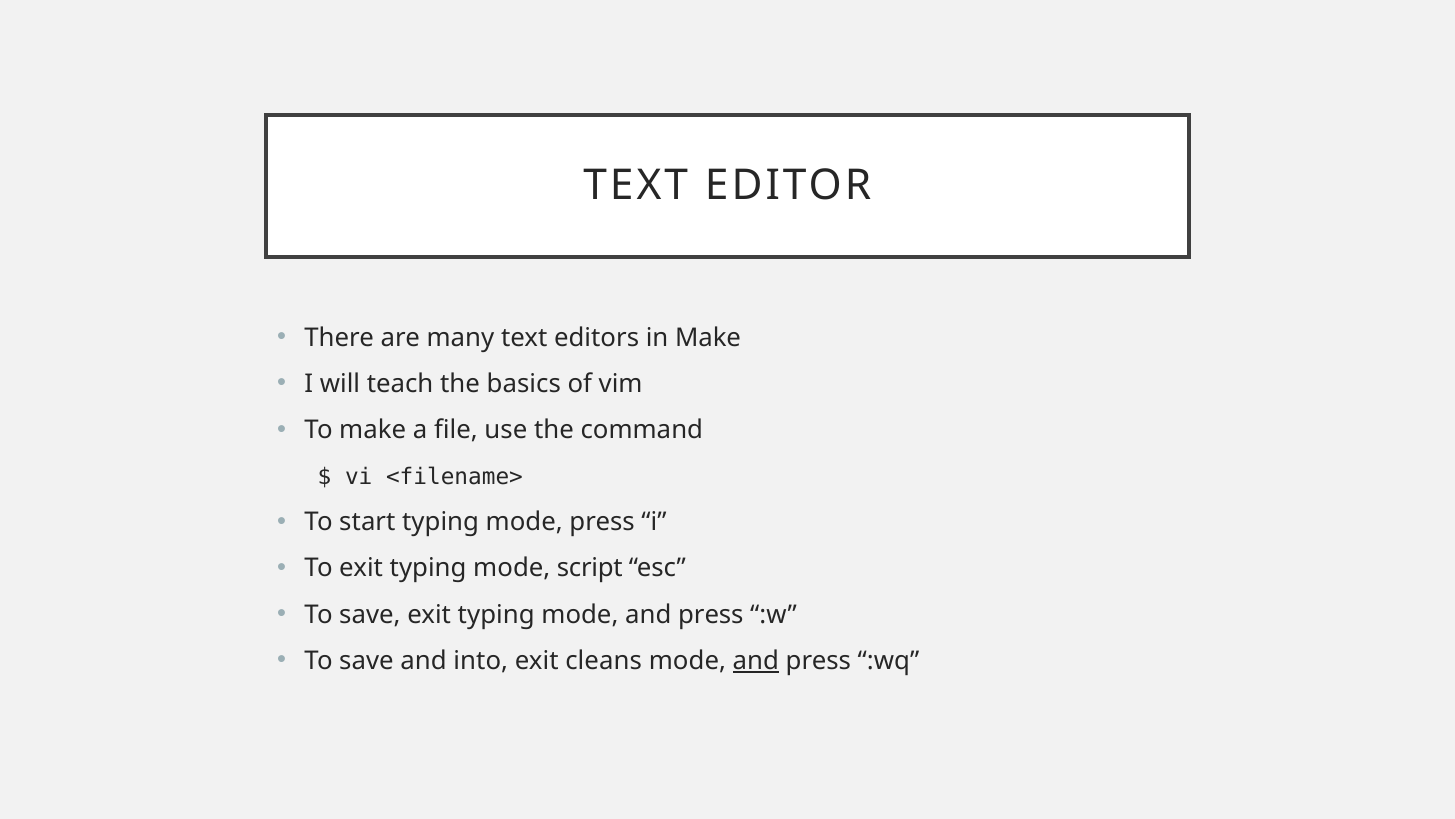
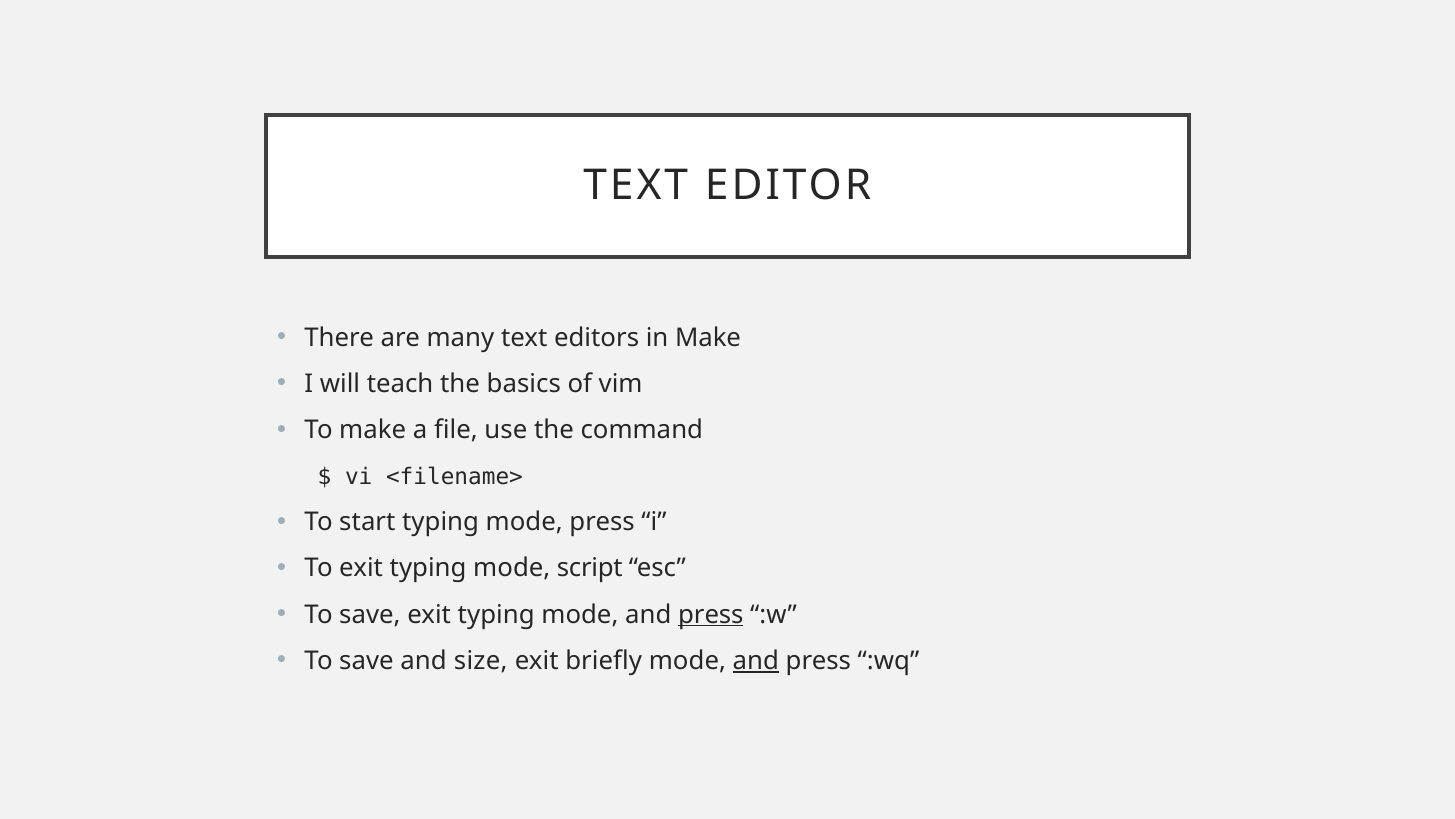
press at (711, 614) underline: none -> present
into: into -> size
cleans: cleans -> briefly
